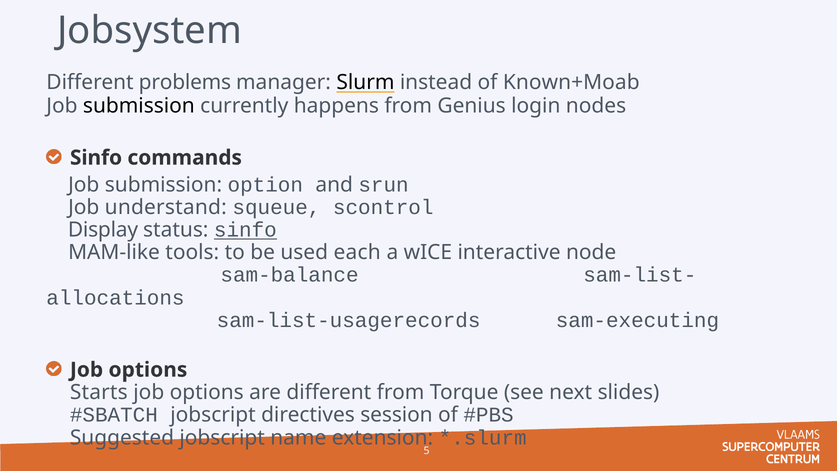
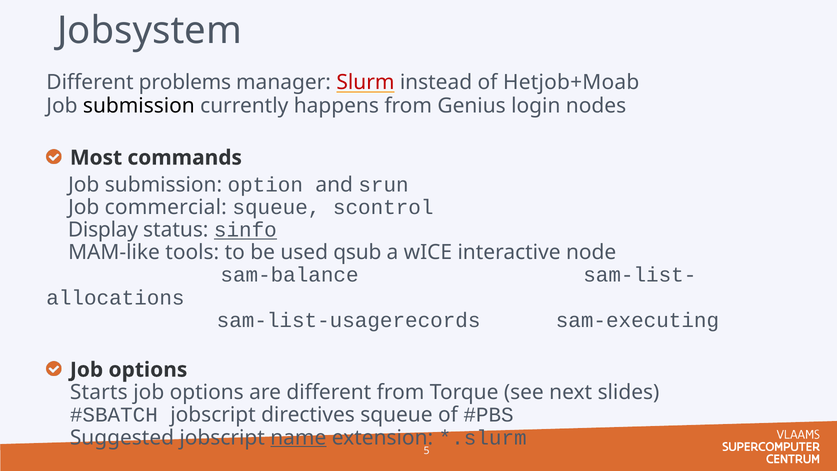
Slurm colour: black -> red
Known+Moab: Known+Moab -> Hetjob+Moab
Sinfo at (96, 158): Sinfo -> Most
understand: understand -> commercial
each: each -> qsub
directives session: session -> squeue
name underline: none -> present
